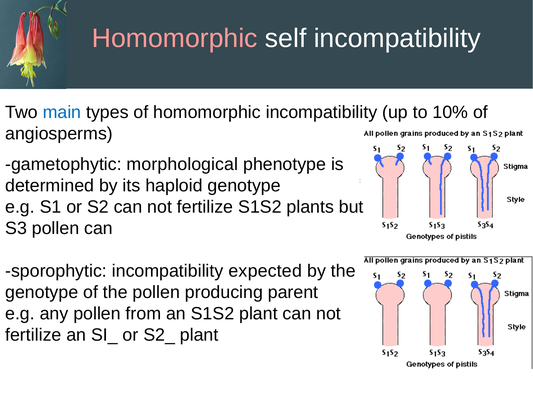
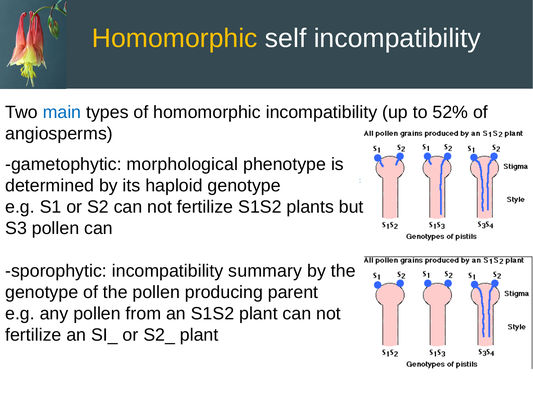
Homomorphic at (175, 38) colour: pink -> yellow
10%: 10% -> 52%
expected: expected -> summary
